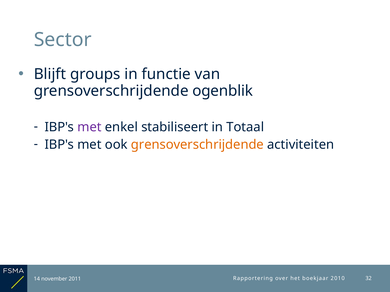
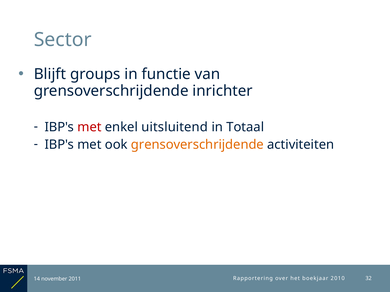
ogenblik: ogenblik -> inrichter
met at (89, 127) colour: purple -> red
stabiliseert: stabiliseert -> uitsluitend
